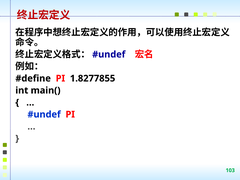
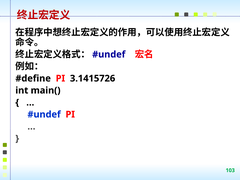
1.8277855: 1.8277855 -> 3.1415726
